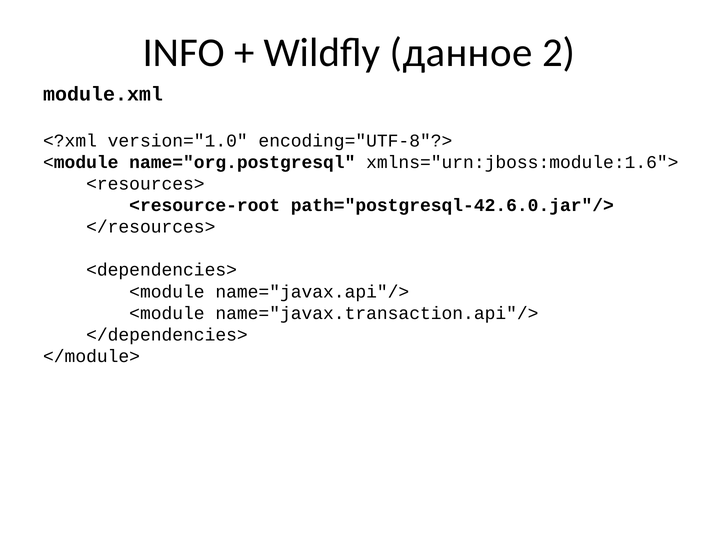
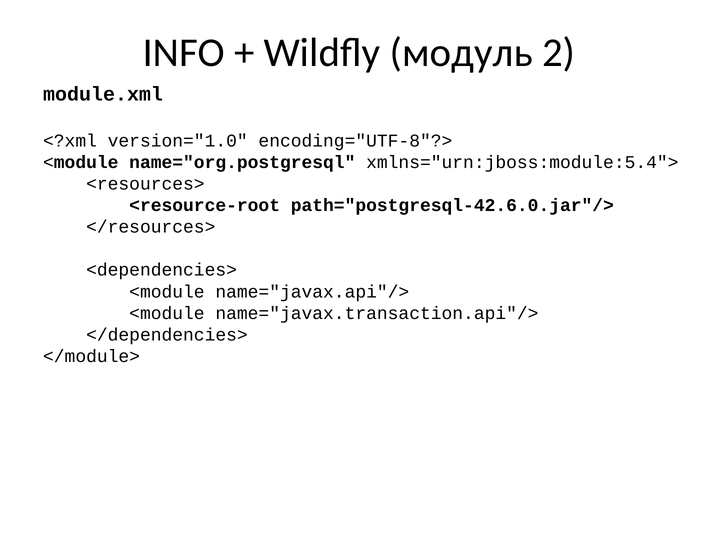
данное: данное -> модуль
xmlns="urn:jboss:module:1.6">: xmlns="urn:jboss:module:1.6"> -> xmlns="urn:jboss:module:5.4">
